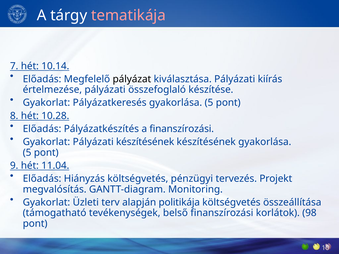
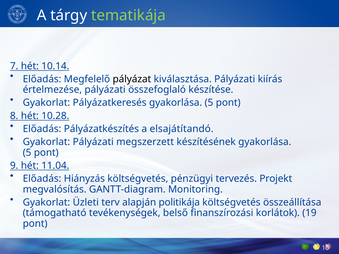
tematikája colour: pink -> light green
a finanszírozási: finanszírozási -> elsajátítandó
Pályázati készítésének: készítésének -> megszerzett
98: 98 -> 19
